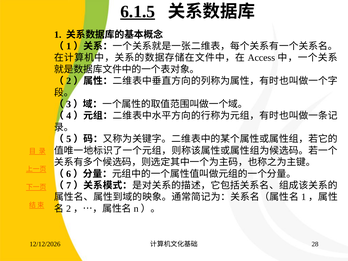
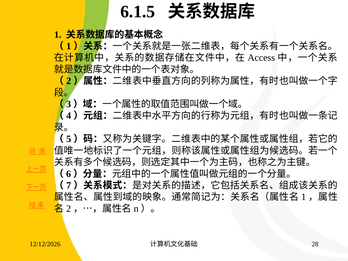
6.1.5 underline: present -> none
